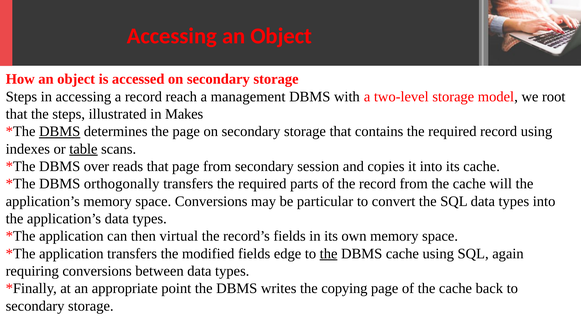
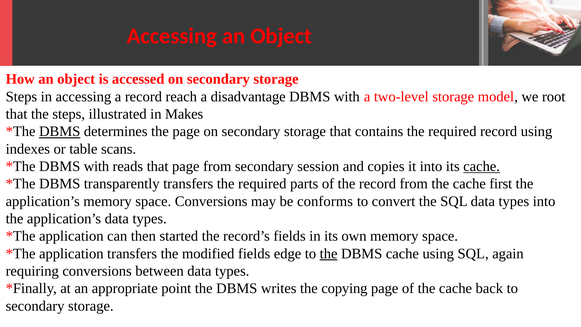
management: management -> disadvantage
table underline: present -> none
over at (96, 166): over -> with
cache at (482, 166) underline: none -> present
orthogonally: orthogonally -> transparently
will: will -> first
particular: particular -> conforms
virtual: virtual -> started
